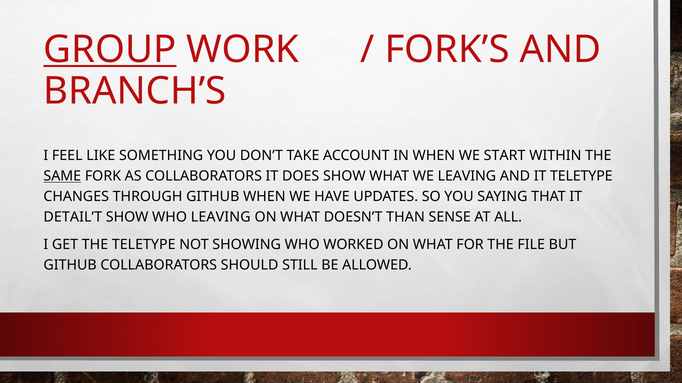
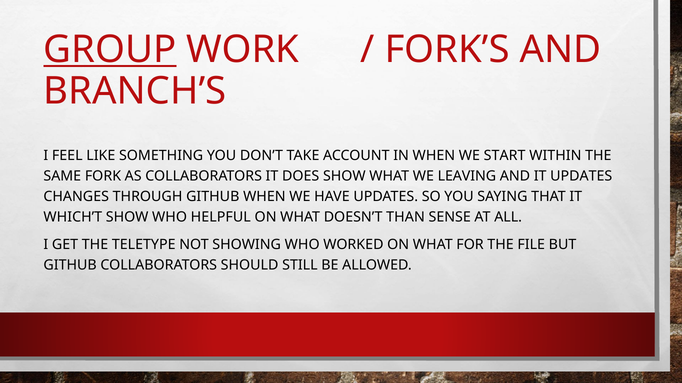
SAME underline: present -> none
IT TELETYPE: TELETYPE -> UPDATES
DETAIL’T: DETAIL’T -> WHICH’T
WHO LEAVING: LEAVING -> HELPFUL
